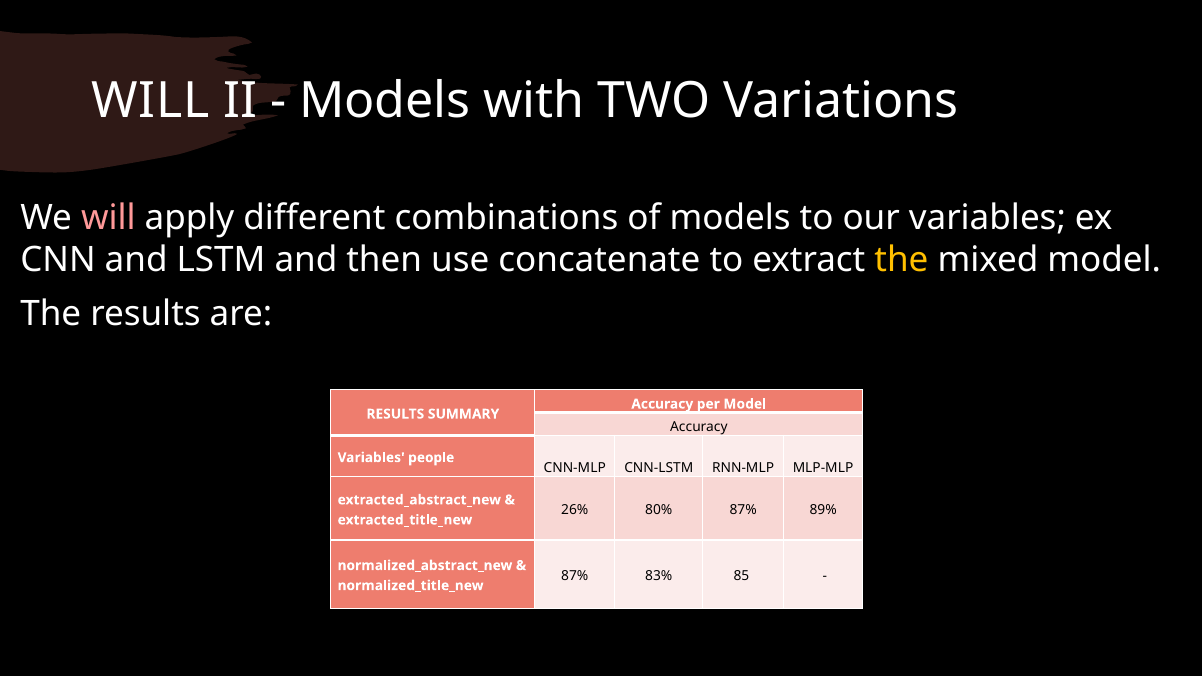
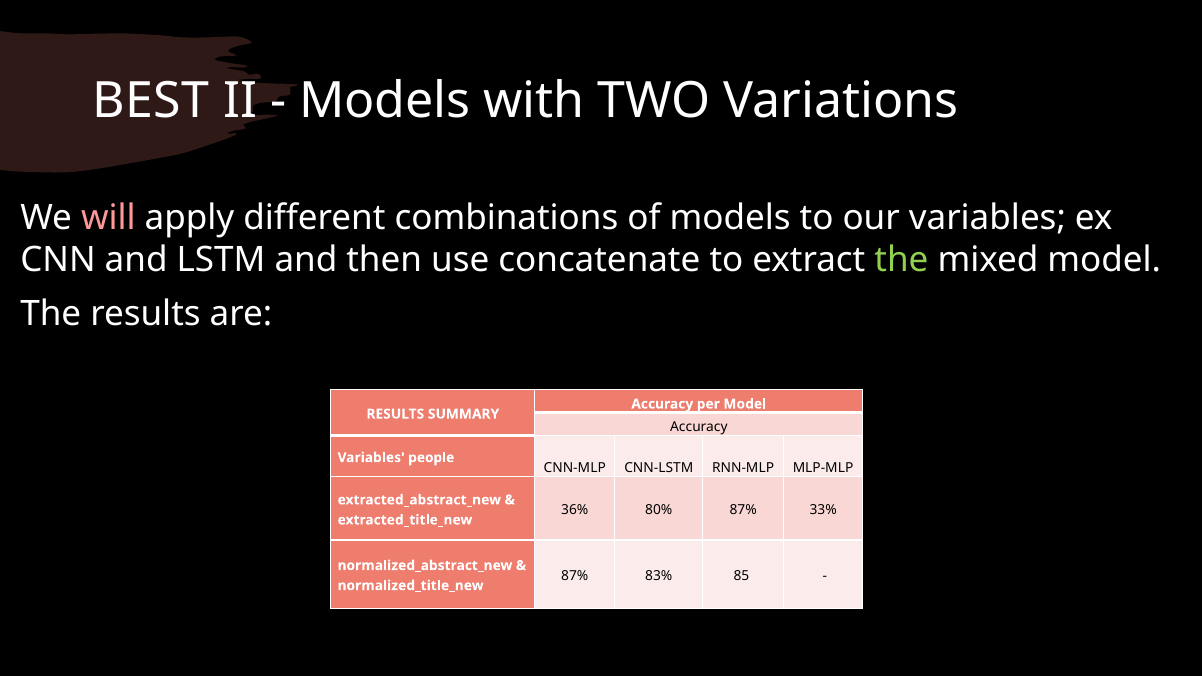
WILL at (151, 101): WILL -> BEST
the at (901, 260) colour: yellow -> light green
26%: 26% -> 36%
89%: 89% -> 33%
